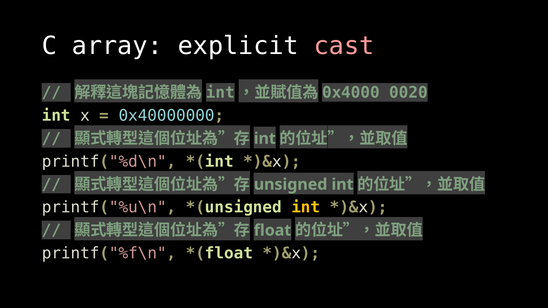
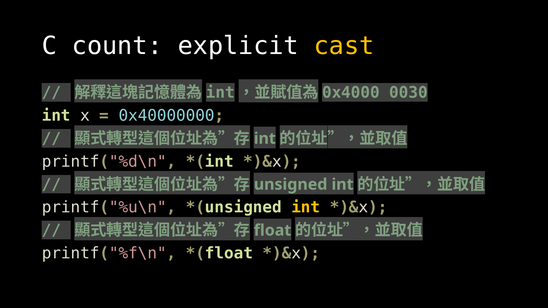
array: array -> count
cast colour: pink -> yellow
0020: 0020 -> 0030
